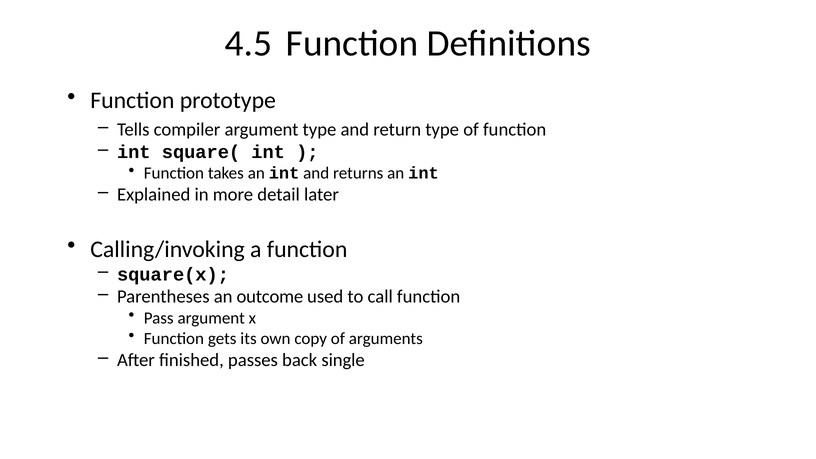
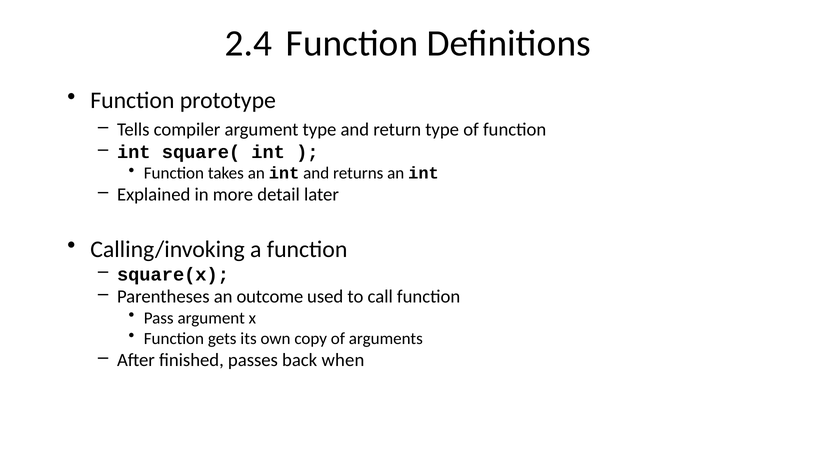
4.5: 4.5 -> 2.4
single: single -> when
